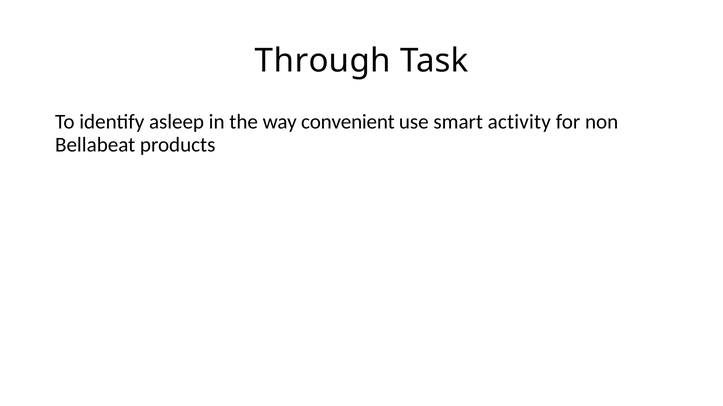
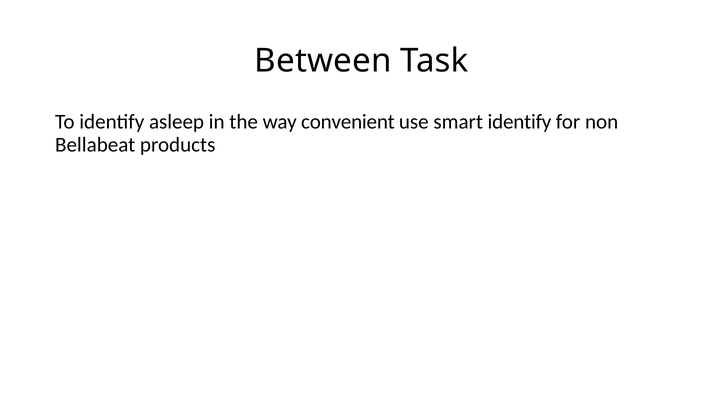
Through: Through -> Between
smart activity: activity -> identify
